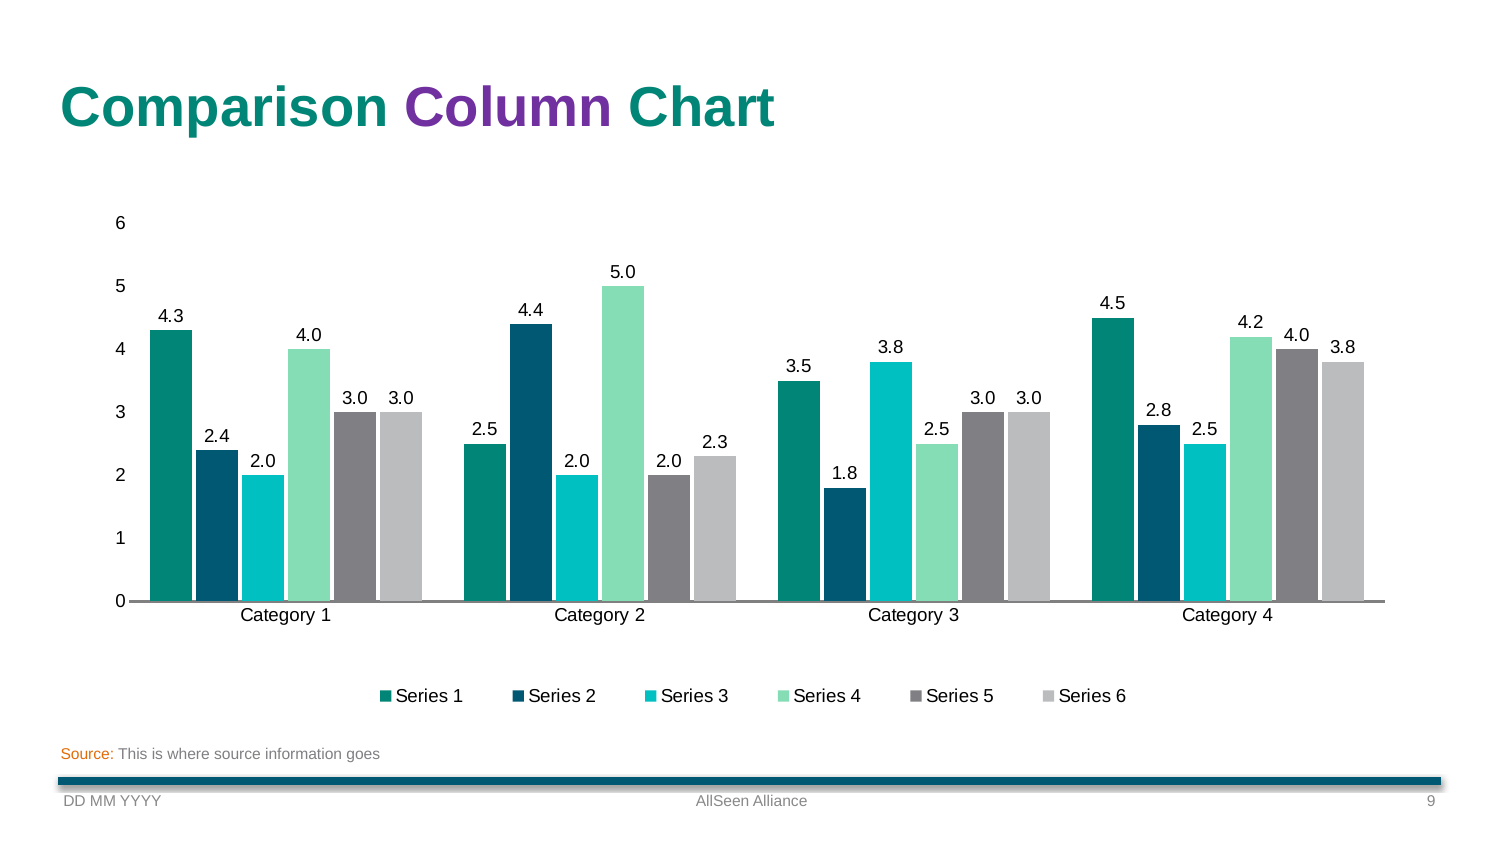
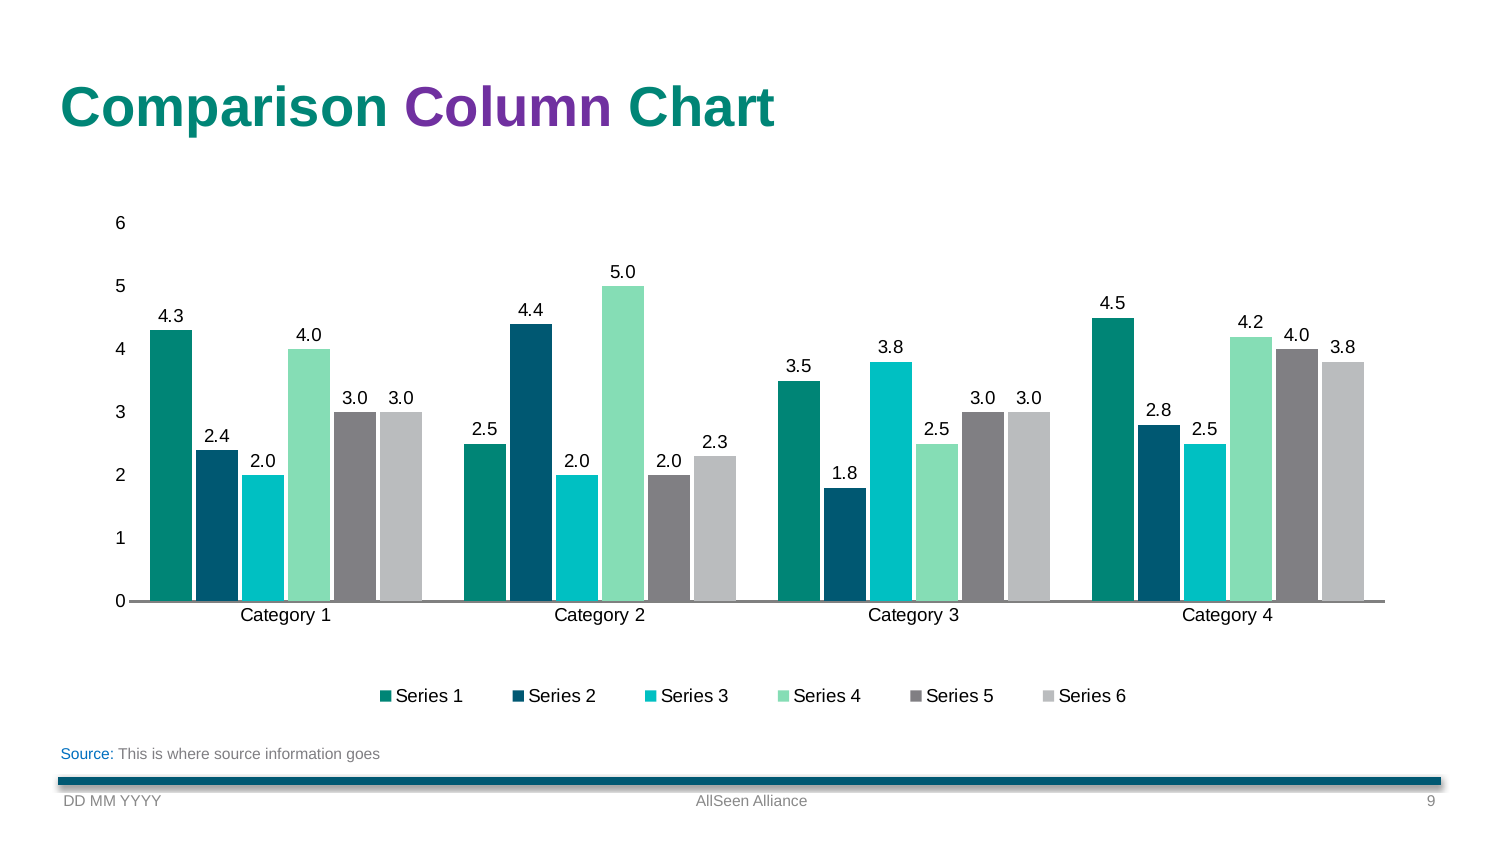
Source at (87, 755) colour: orange -> blue
